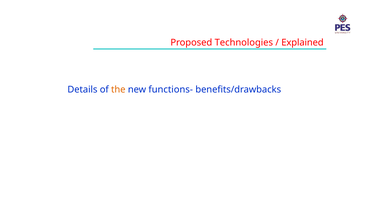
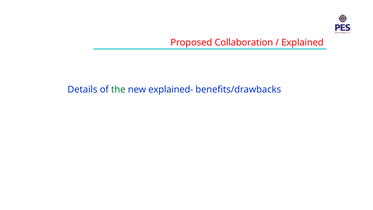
Technologies: Technologies -> Collaboration
the colour: orange -> green
functions-: functions- -> explained-
